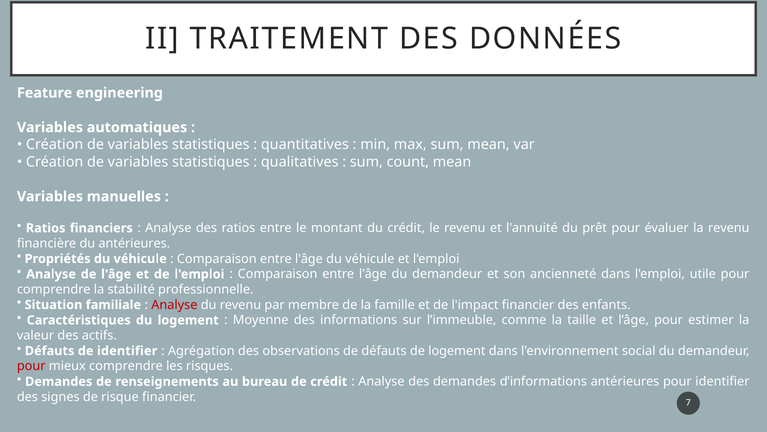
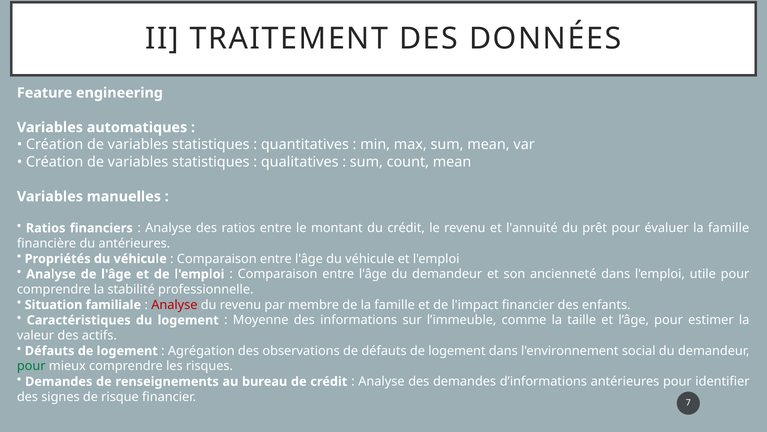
évaluer la revenu: revenu -> famille
identifier at (127, 350): identifier -> logement
pour at (31, 366) colour: red -> green
